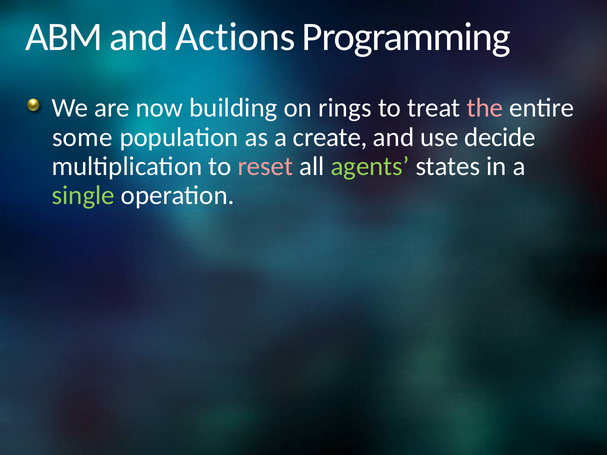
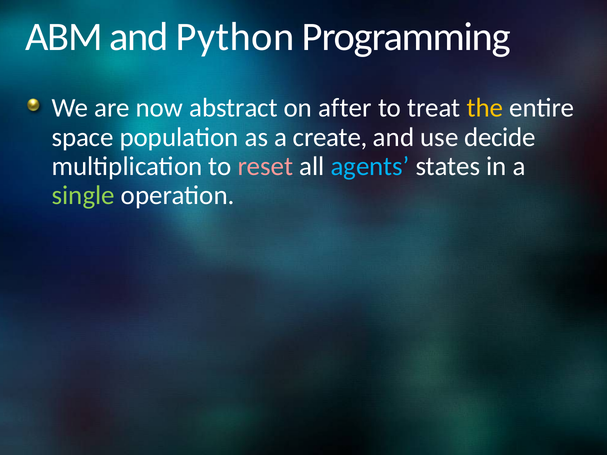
Actions: Actions -> Python
building: building -> abstract
rings: rings -> after
the colour: pink -> yellow
some: some -> space
agents colour: light green -> light blue
